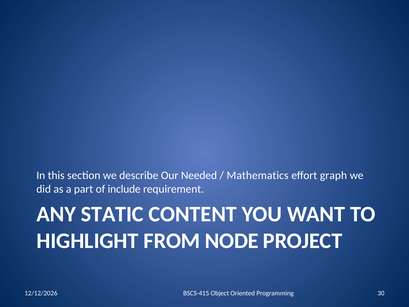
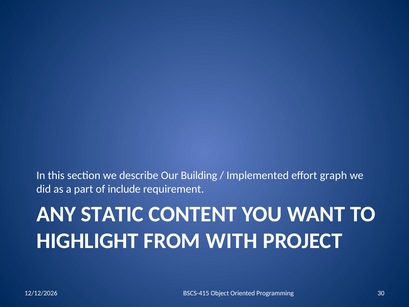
Needed: Needed -> Building
Mathematics: Mathematics -> Implemented
NODE: NODE -> WITH
